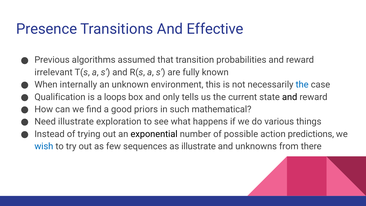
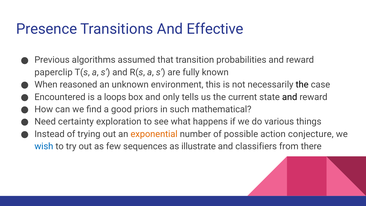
irrelevant: irrelevant -> paperclip
internally: internally -> reasoned
the at (302, 85) colour: blue -> black
Qualification: Qualification -> Encountered
Need illustrate: illustrate -> certainty
exponential colour: black -> orange
predictions: predictions -> conjecture
unknowns: unknowns -> classifiers
